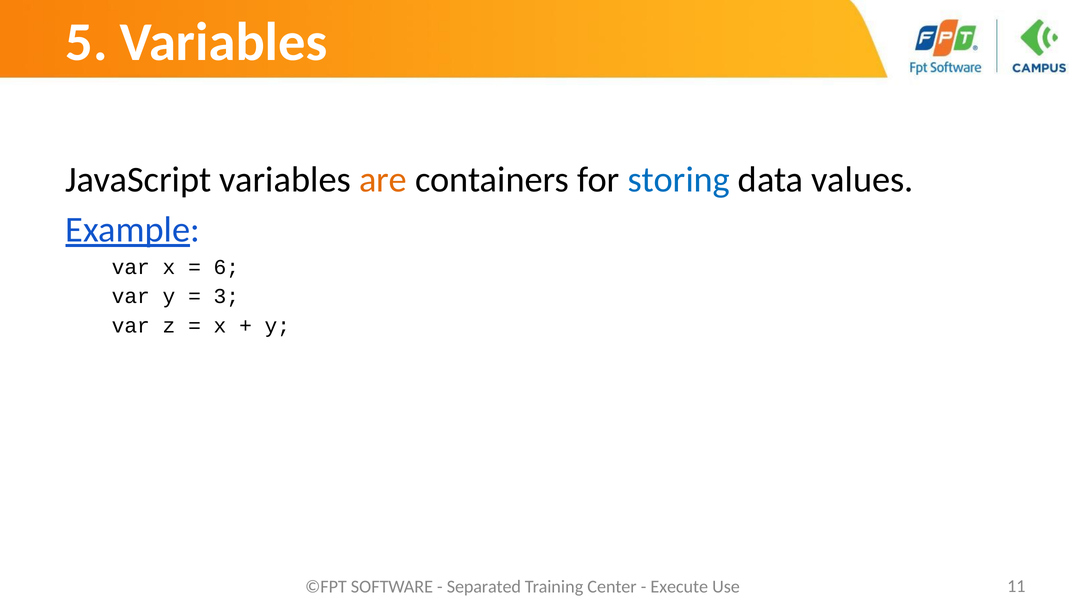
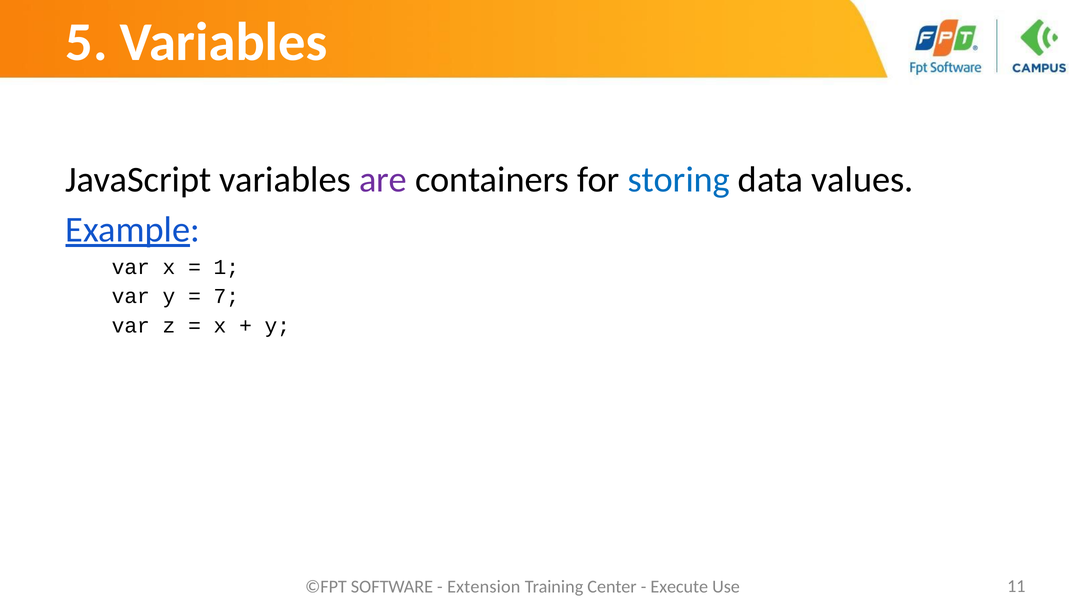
are colour: orange -> purple
6: 6 -> 1
3: 3 -> 7
Separated: Separated -> Extension
